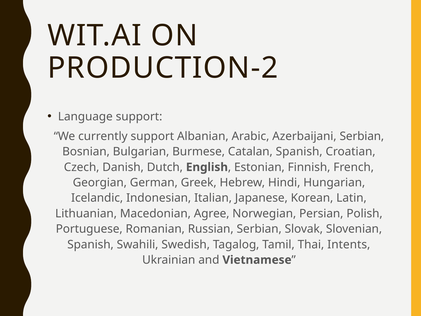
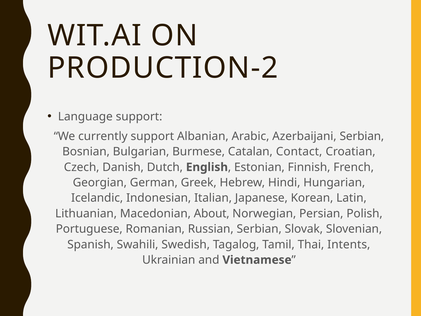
Catalan Spanish: Spanish -> Contact
Agree: Agree -> About
